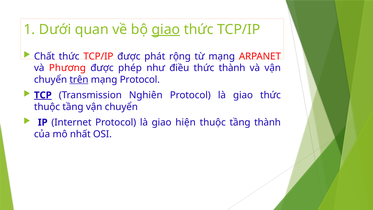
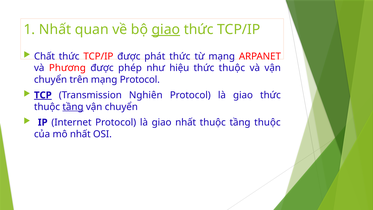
1 Dưới: Dưới -> Nhất
phát rộng: rộng -> thức
điều: điều -> hiệu
thành at (232, 68): thành -> thuộc
trên underline: present -> none
tầng at (73, 107) underline: none -> present
giao hiện: hiện -> nhất
tầng thành: thành -> thuộc
